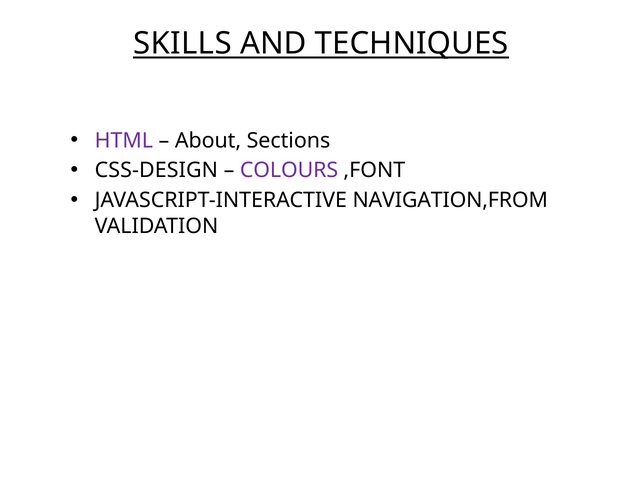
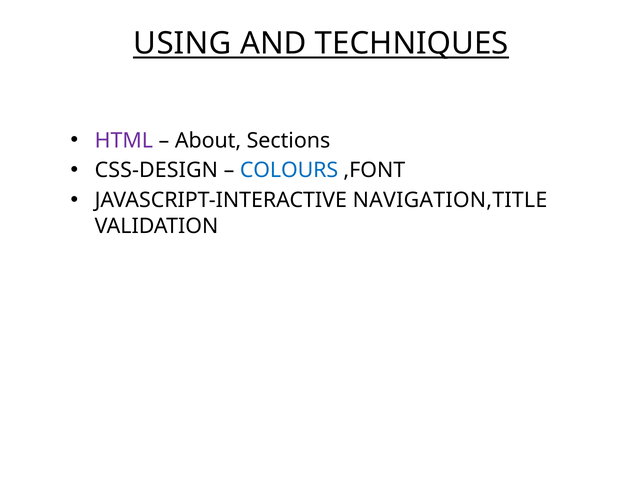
SKILLS: SKILLS -> USING
COLOURS colour: purple -> blue
NAVIGATION,FROM: NAVIGATION,FROM -> NAVIGATION,TITLE
